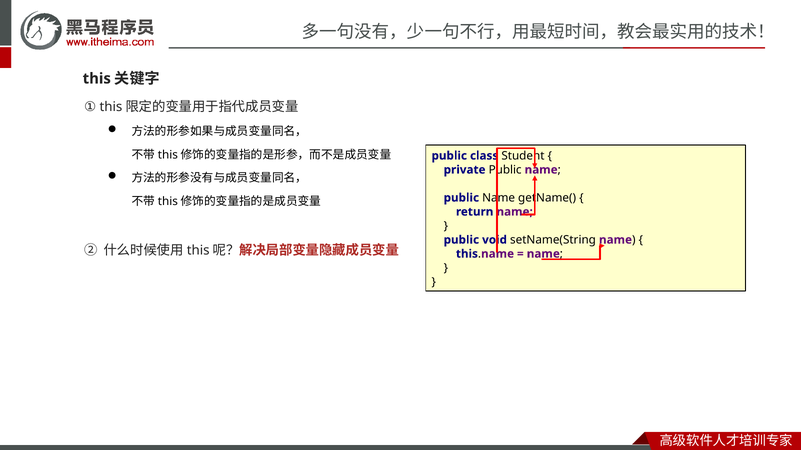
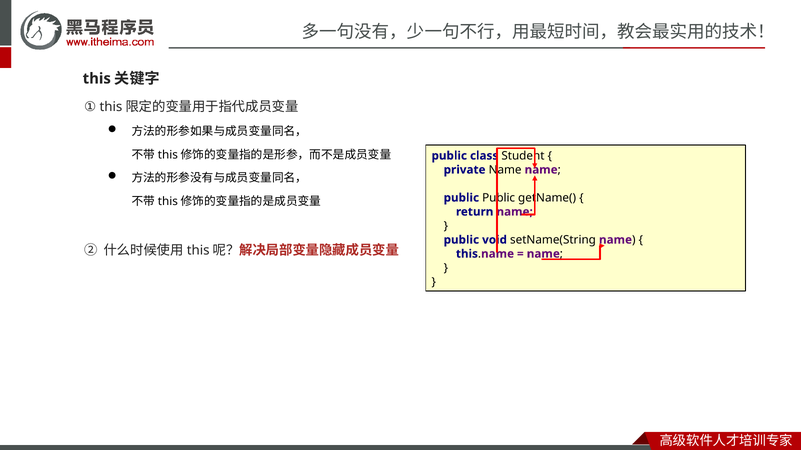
private Public: Public -> Name
Name at (499, 198): Name -> Public
